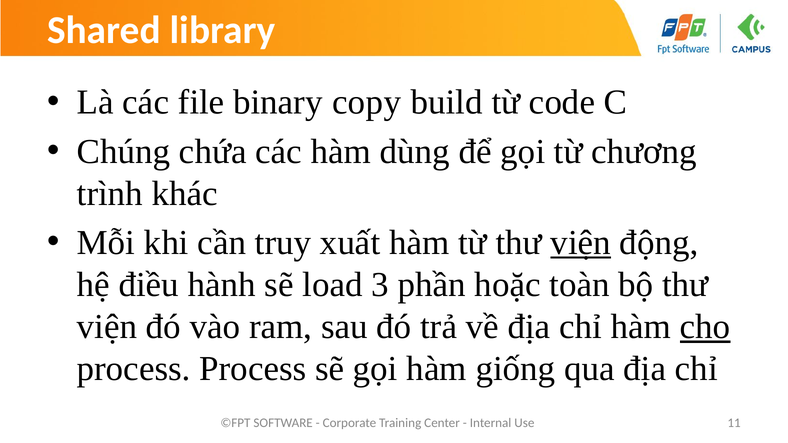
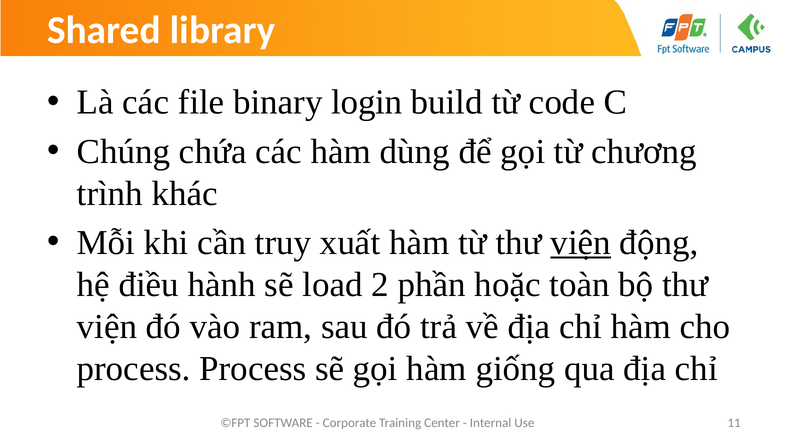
copy: copy -> login
3: 3 -> 2
cho underline: present -> none
